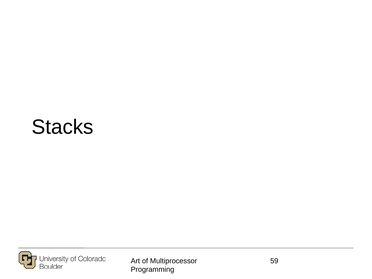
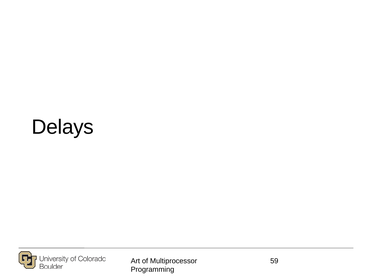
Stacks: Stacks -> Delays
